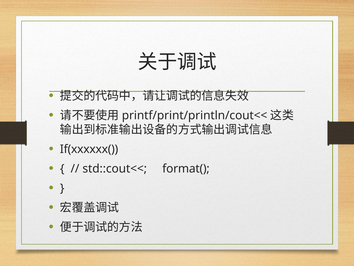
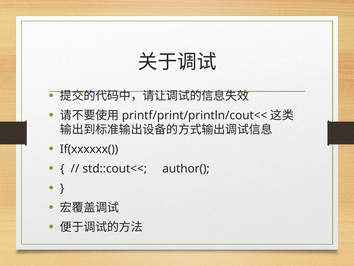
format(: format( -> author(
